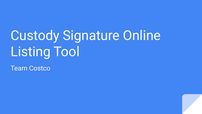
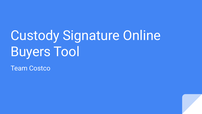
Listing: Listing -> Buyers
